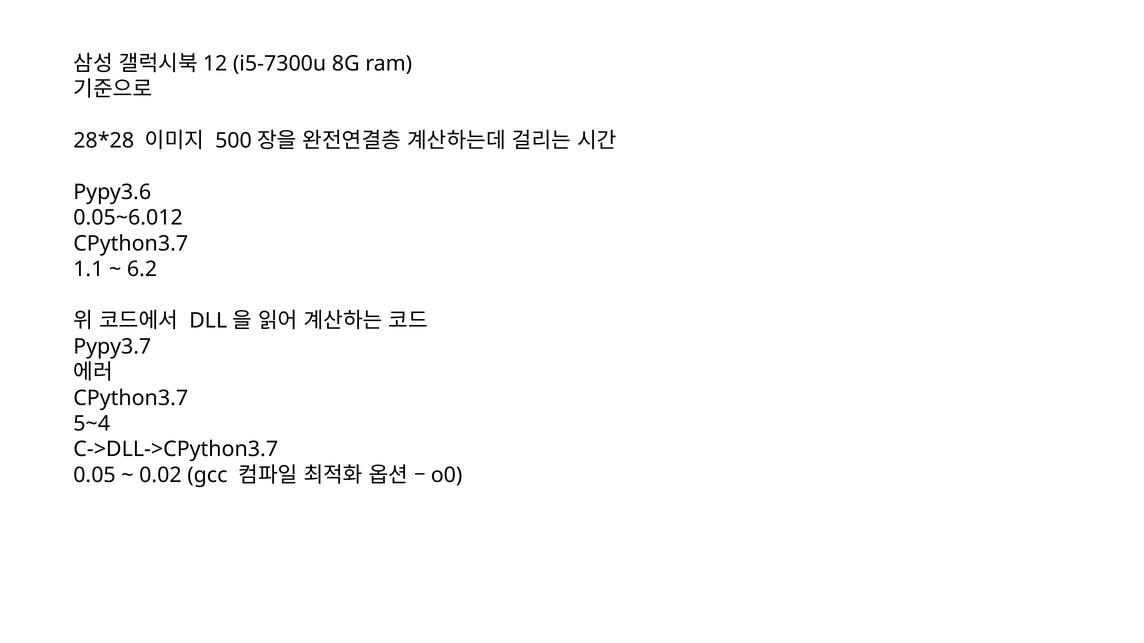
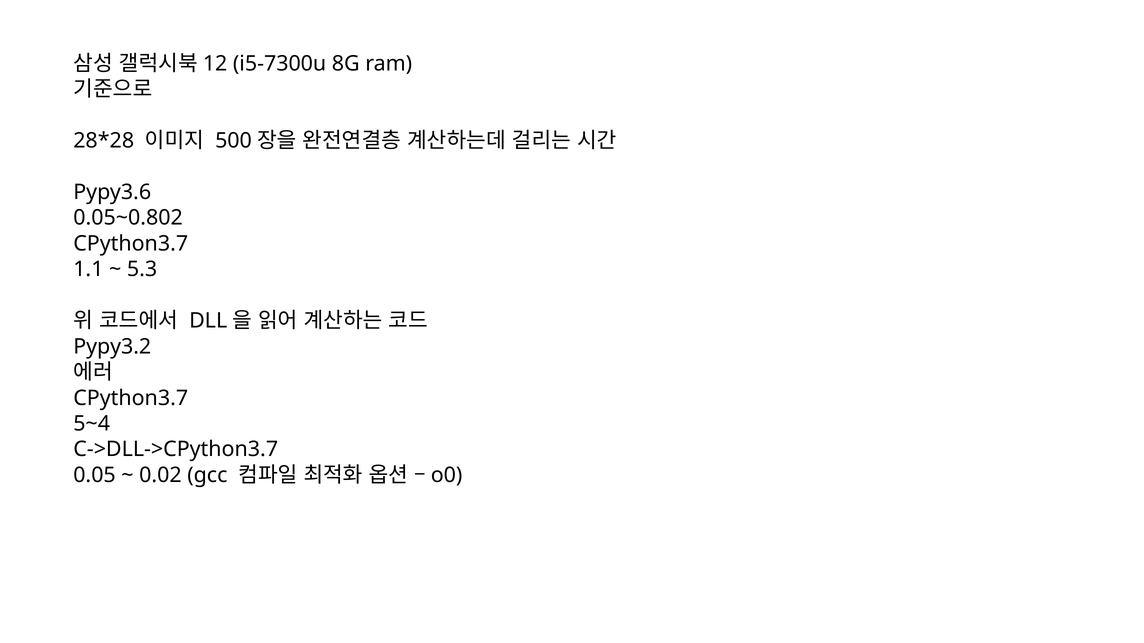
0.05~6.012: 0.05~6.012 -> 0.05~0.802
6.2: 6.2 -> 5.3
Pypy3.7: Pypy3.7 -> Pypy3.2
